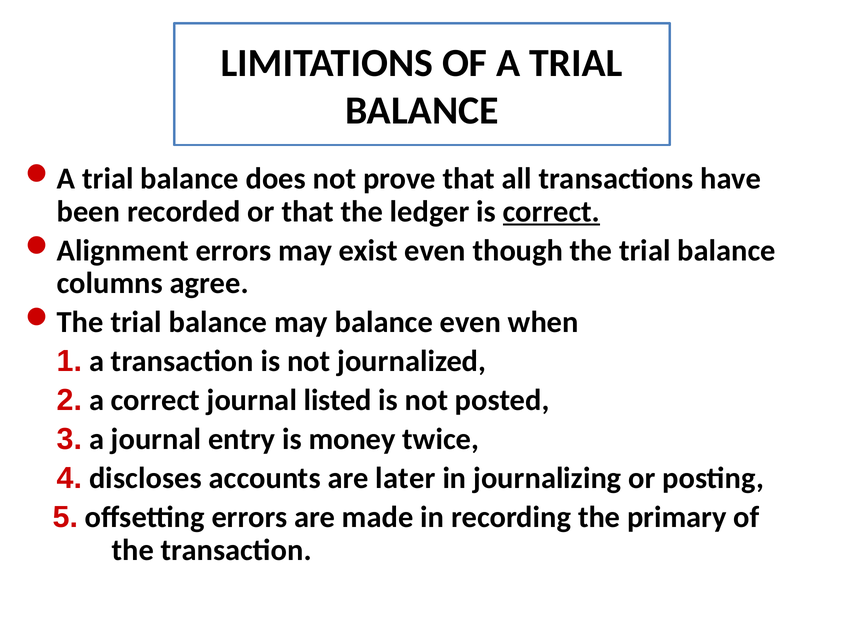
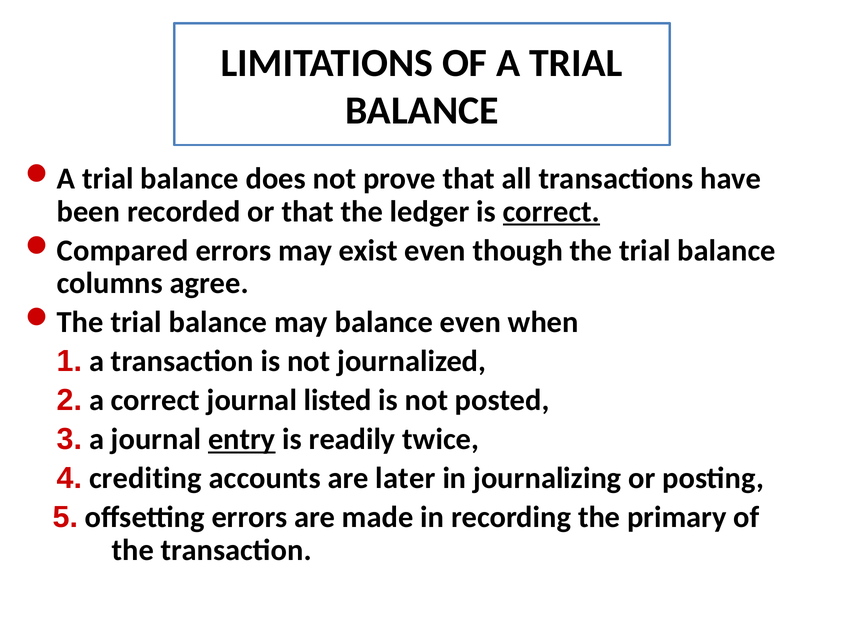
Alignment: Alignment -> Compared
entry underline: none -> present
money: money -> readily
discloses: discloses -> crediting
